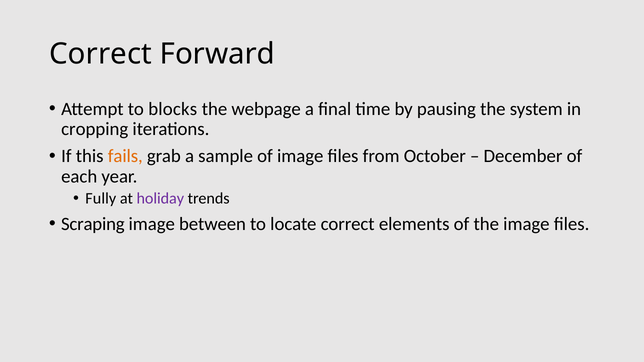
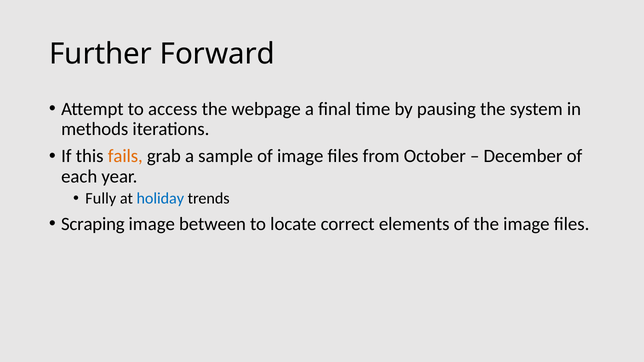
Correct at (101, 54): Correct -> Further
blocks: blocks -> access
cropping: cropping -> methods
holiday colour: purple -> blue
